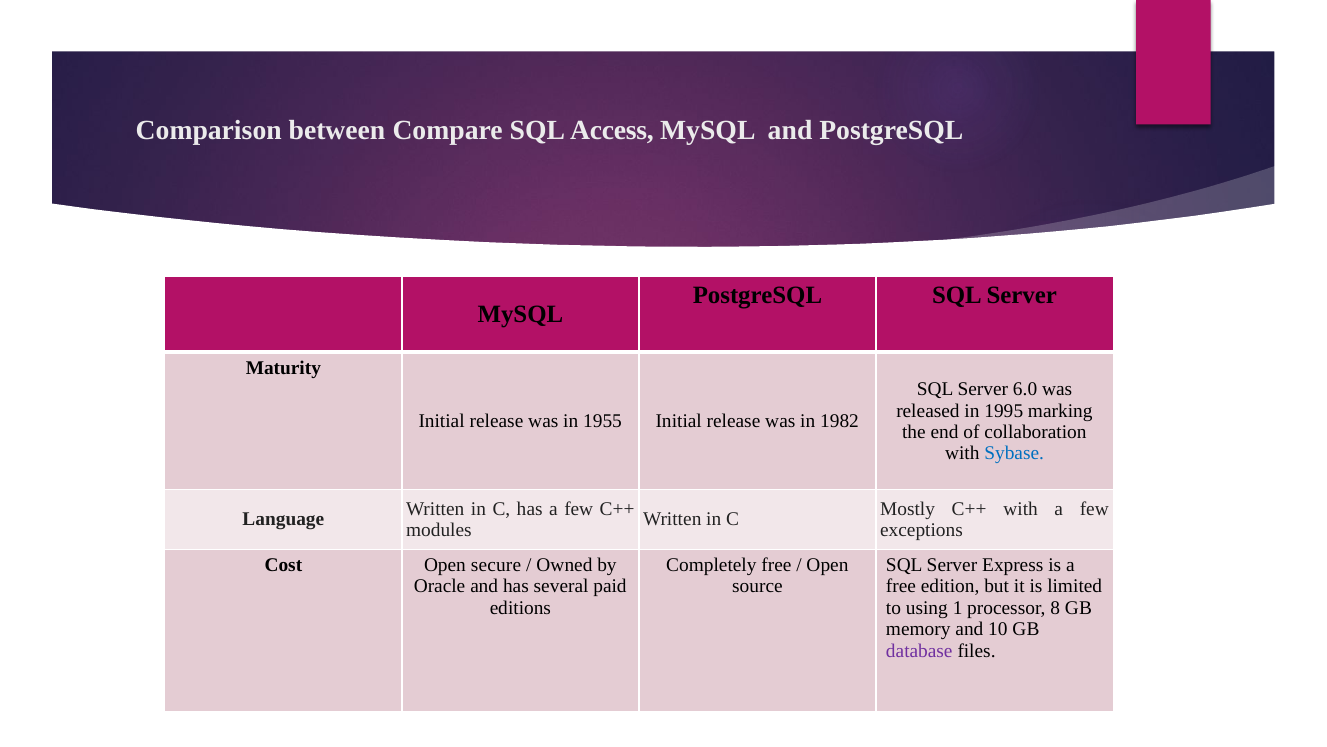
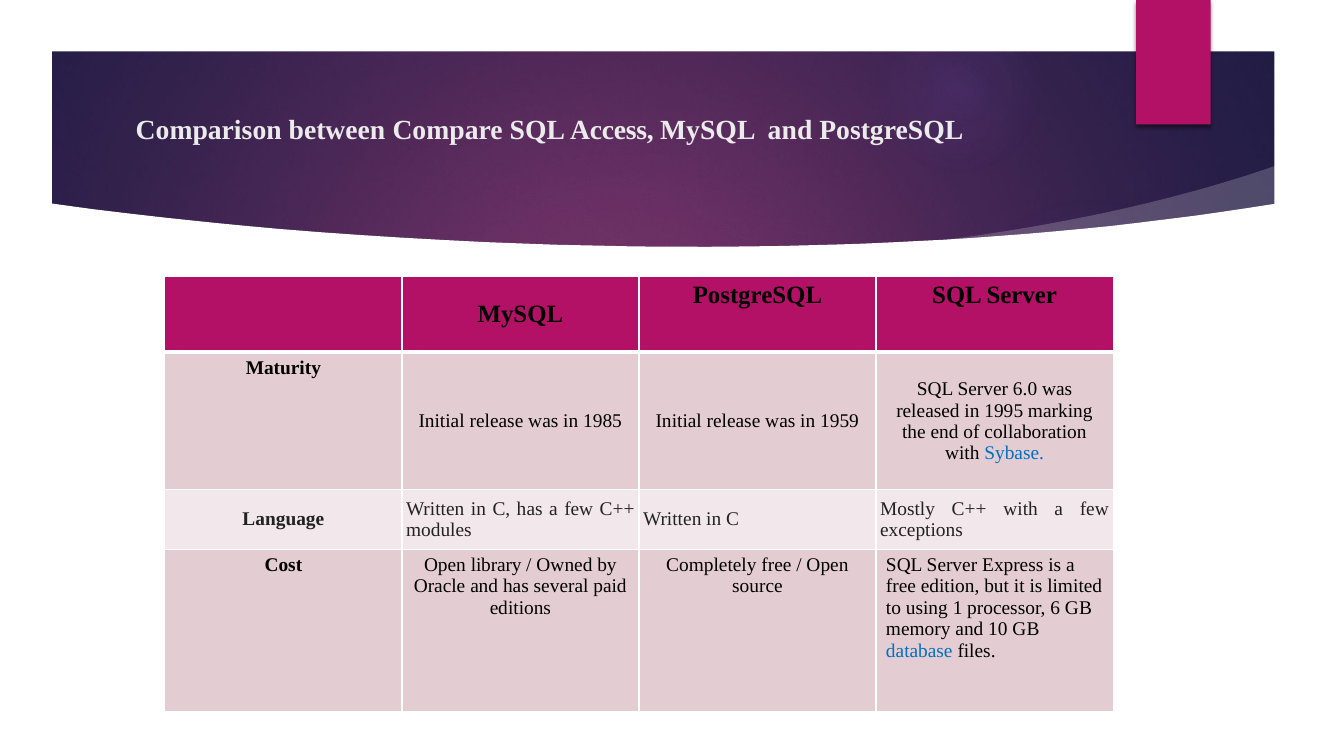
1955: 1955 -> 1985
1982: 1982 -> 1959
secure: secure -> library
8: 8 -> 6
database colour: purple -> blue
